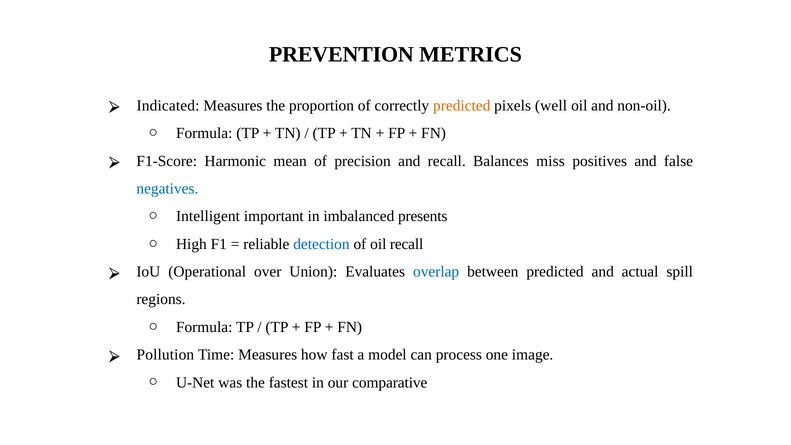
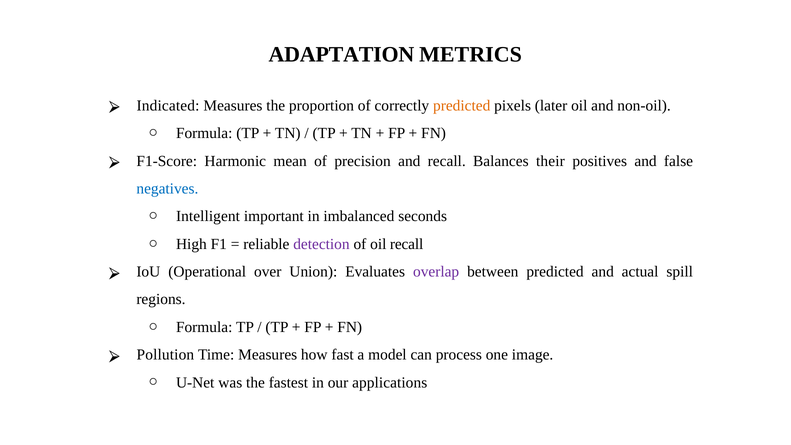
PREVENTION: PREVENTION -> ADAPTATION
well: well -> later
miss: miss -> their
presents: presents -> seconds
detection colour: blue -> purple
overlap colour: blue -> purple
comparative: comparative -> applications
